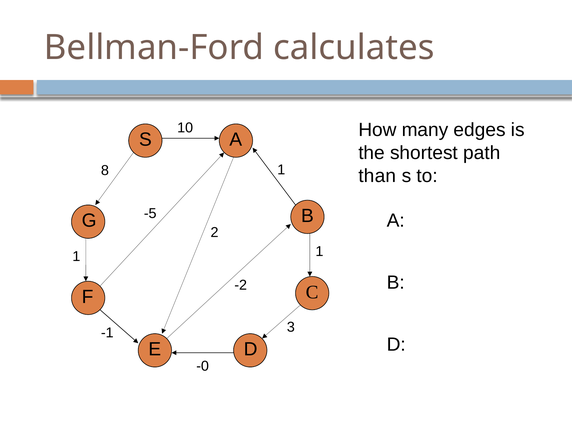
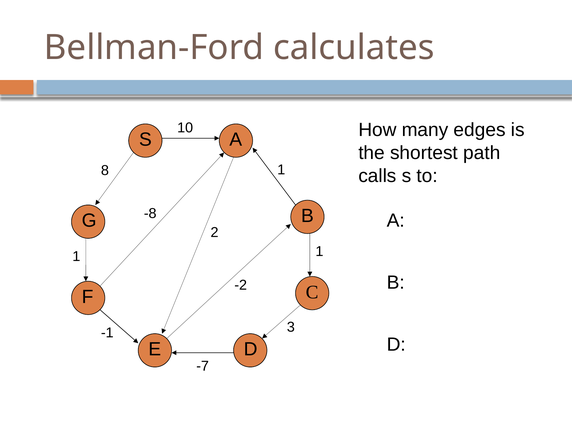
than: than -> calls
-5: -5 -> -8
-0: -0 -> -7
